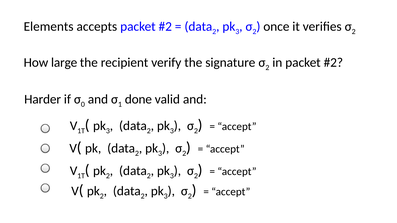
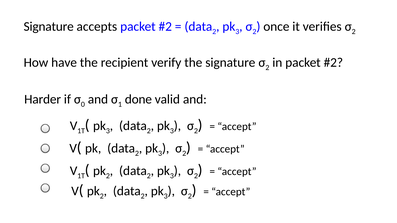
Elements at (49, 27): Elements -> Signature
large: large -> have
